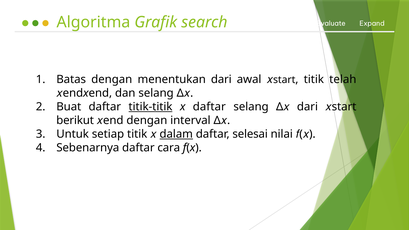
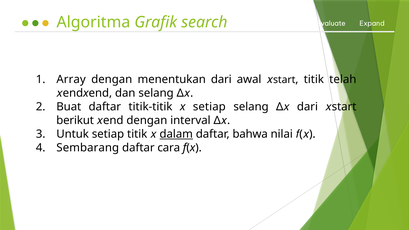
Batas: Batas -> Array
titik-titik underline: present -> none
x daftar: daftar -> setiap
selesai: selesai -> bahwa
Sebenarnya: Sebenarnya -> Sembarang
